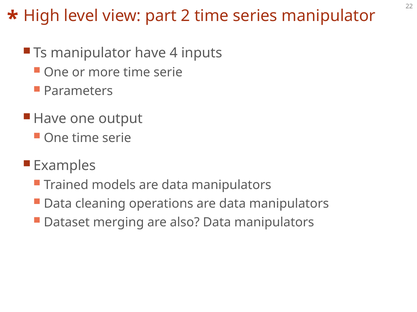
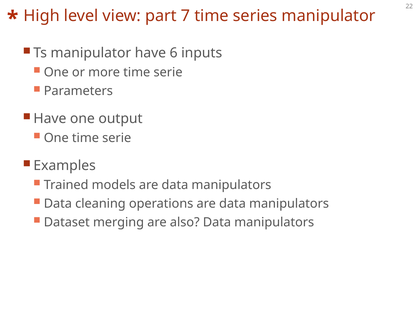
2: 2 -> 7
4: 4 -> 6
